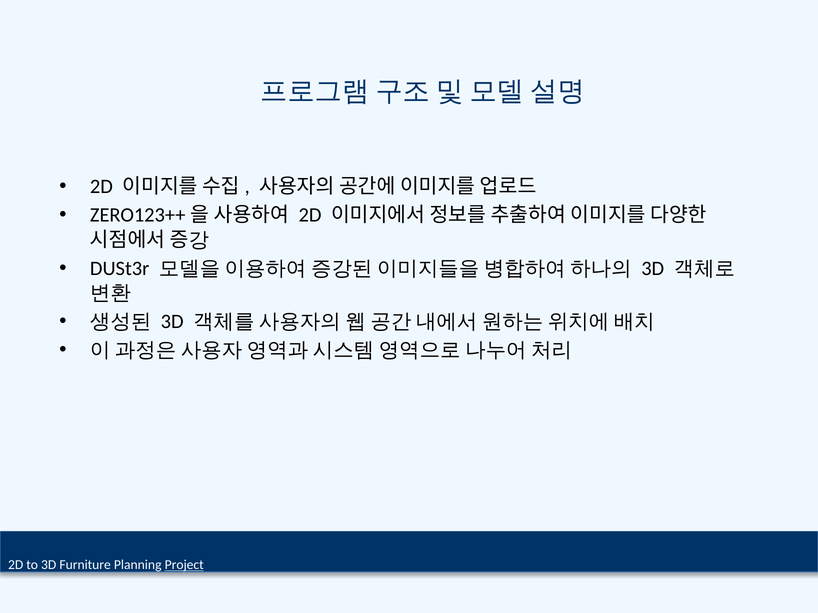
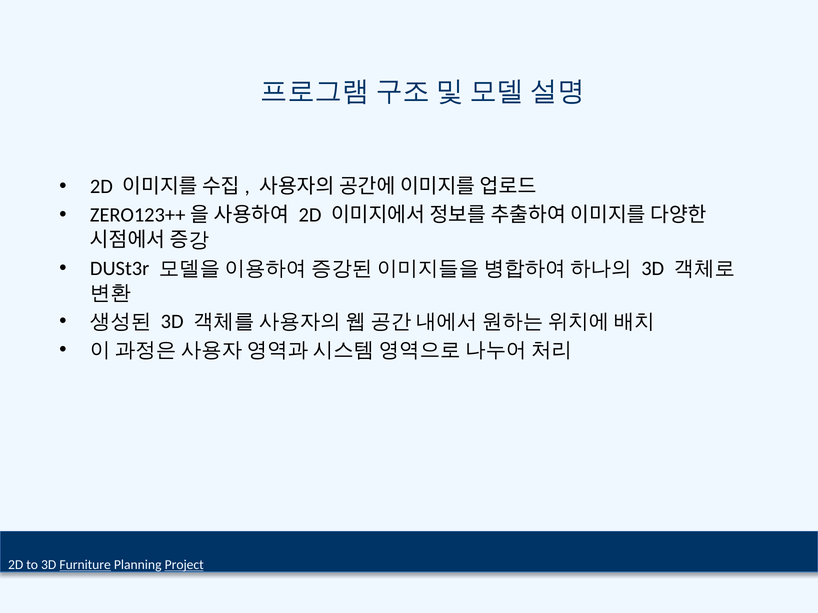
Furniture underline: none -> present
